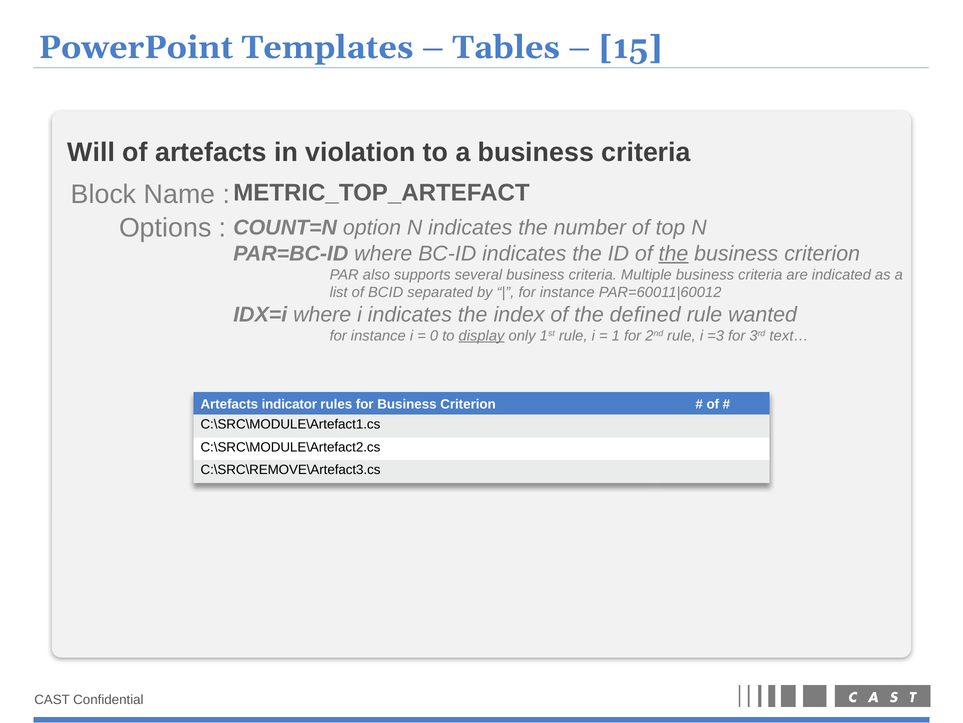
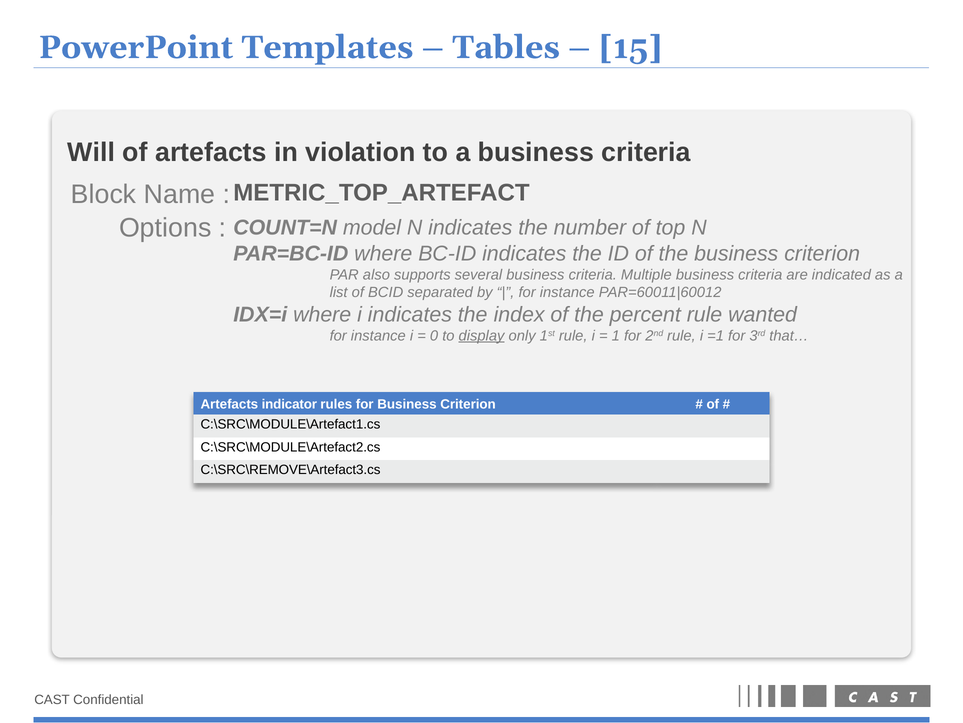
option: option -> model
the at (673, 253) underline: present -> none
defined: defined -> percent
=3: =3 -> =1
text…: text… -> that…
